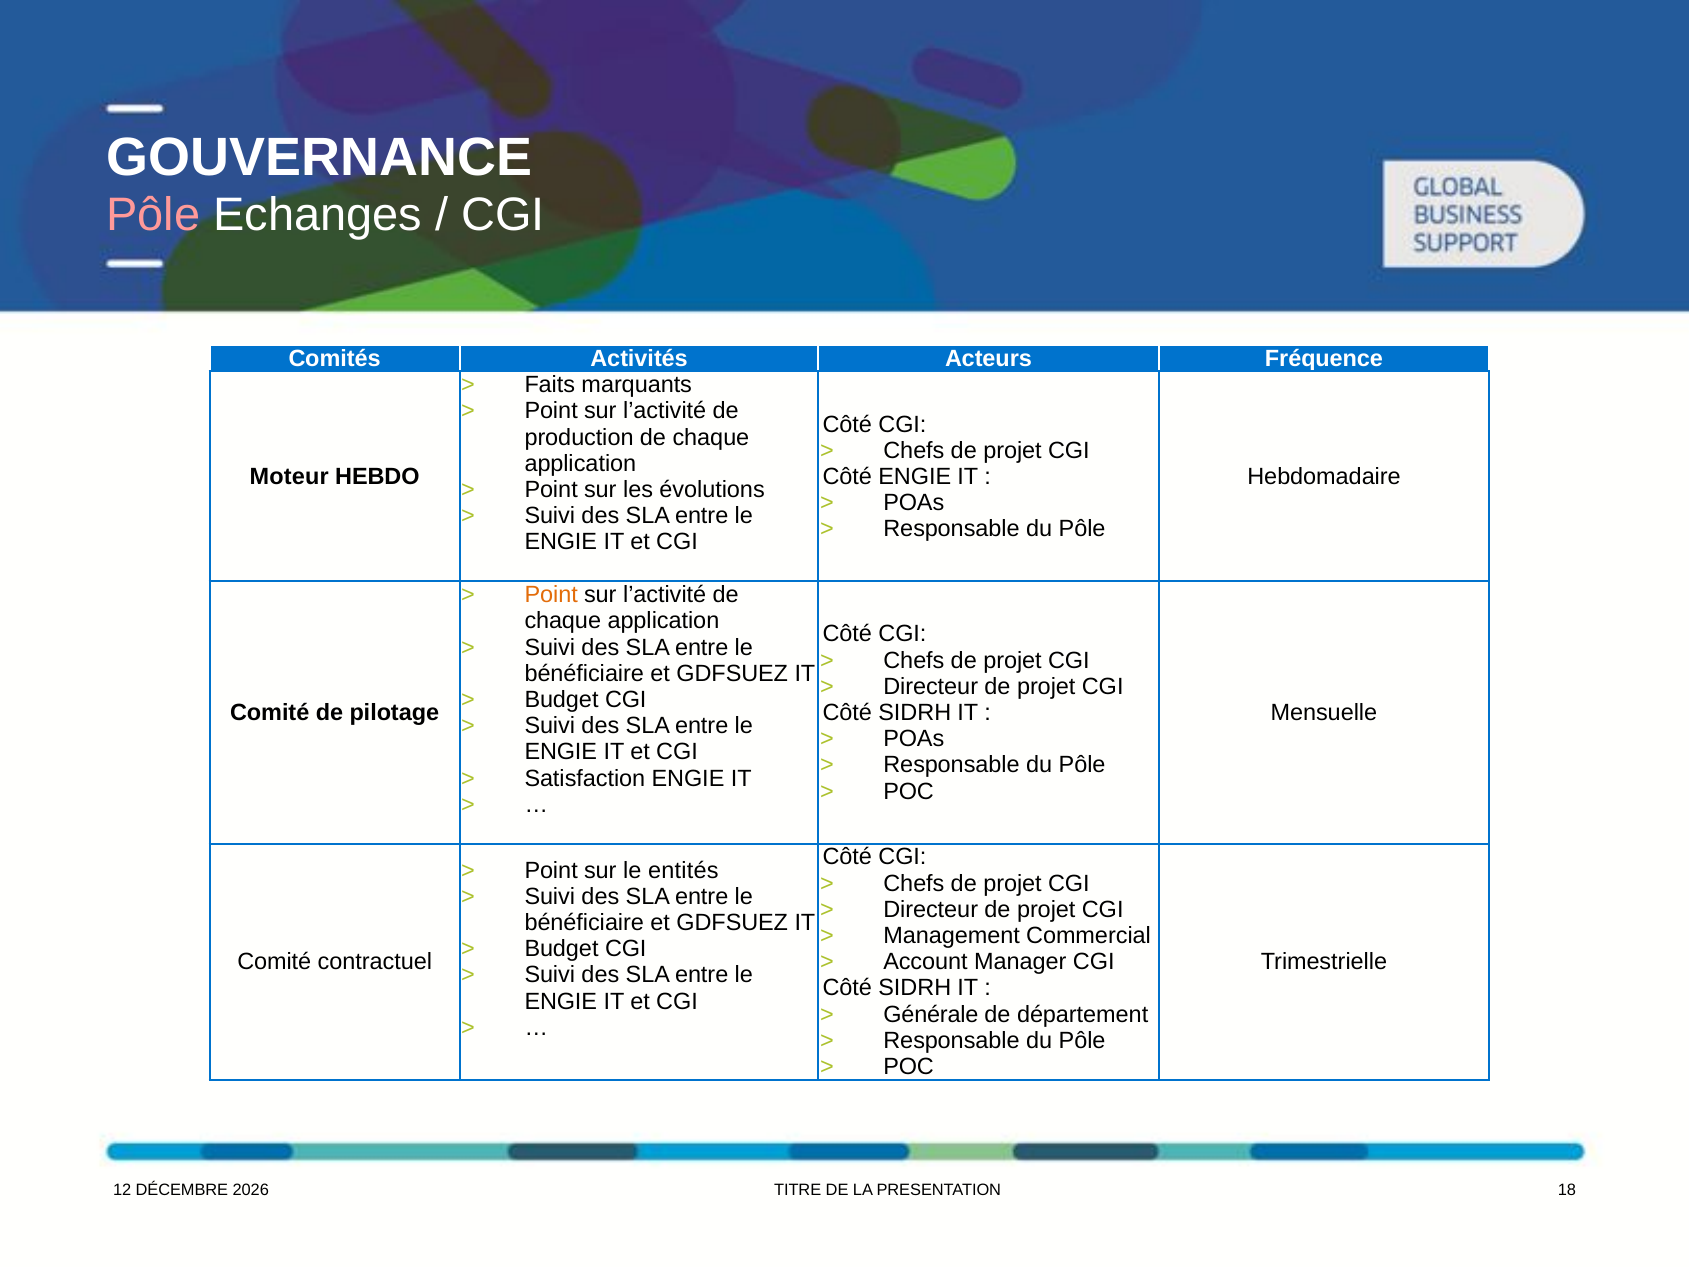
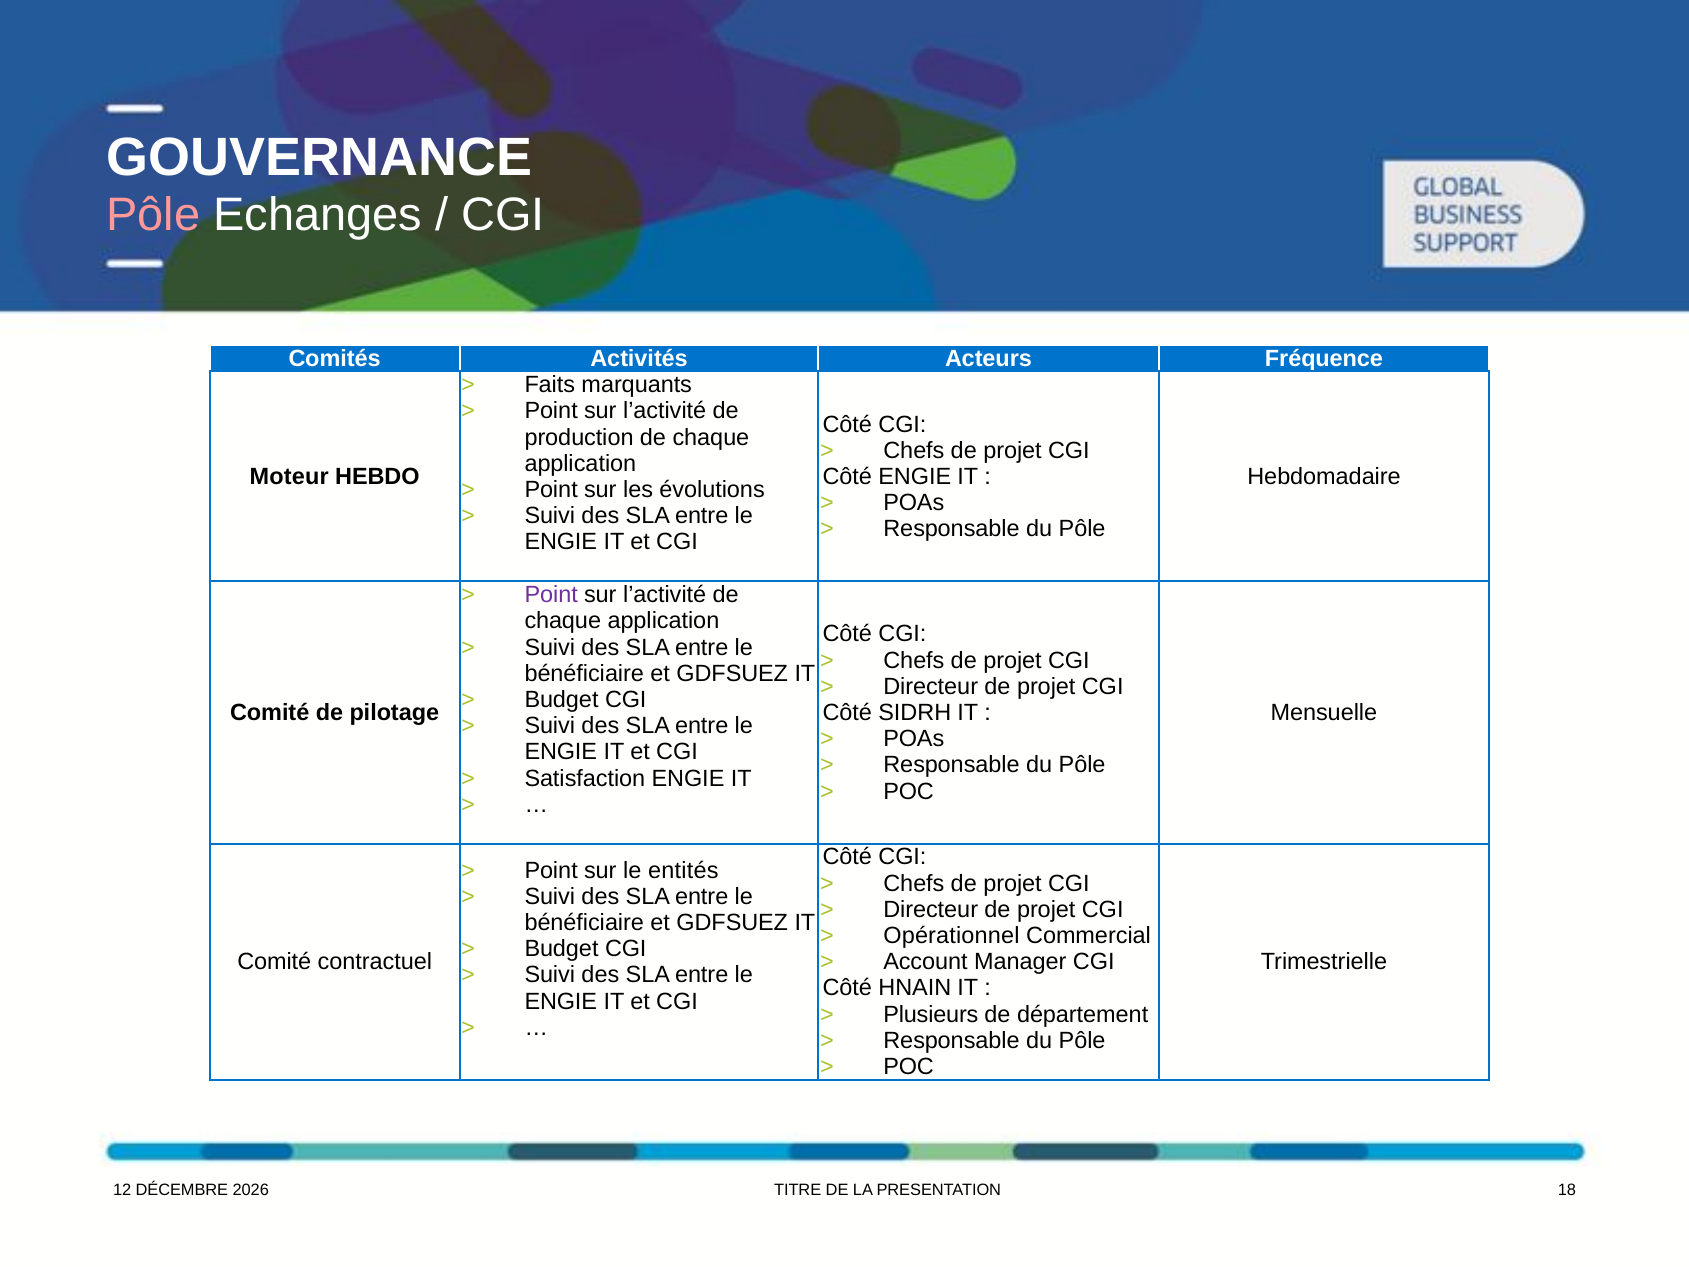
Point at (551, 595) colour: orange -> purple
Management: Management -> Opérationnel
SIDRH at (915, 988): SIDRH -> HNAIN
Générale: Générale -> Plusieurs
